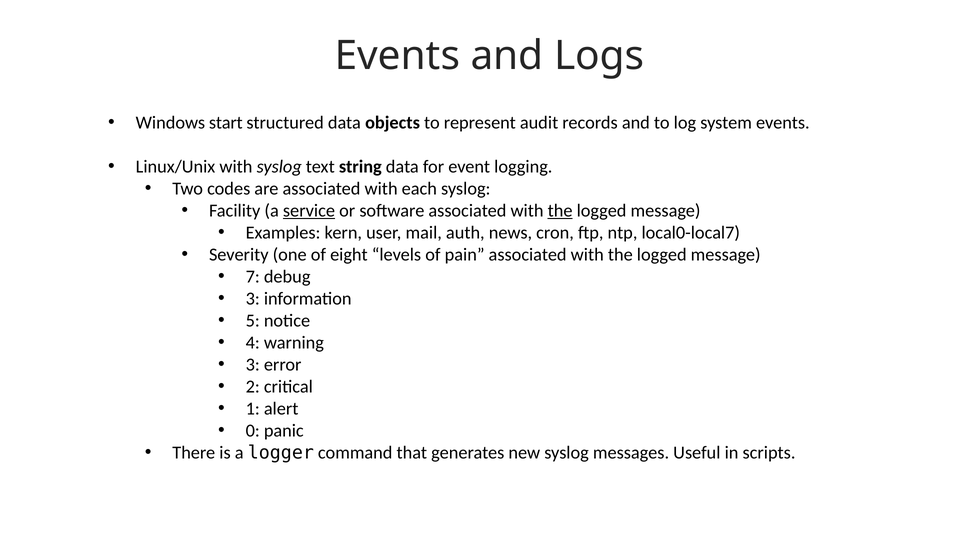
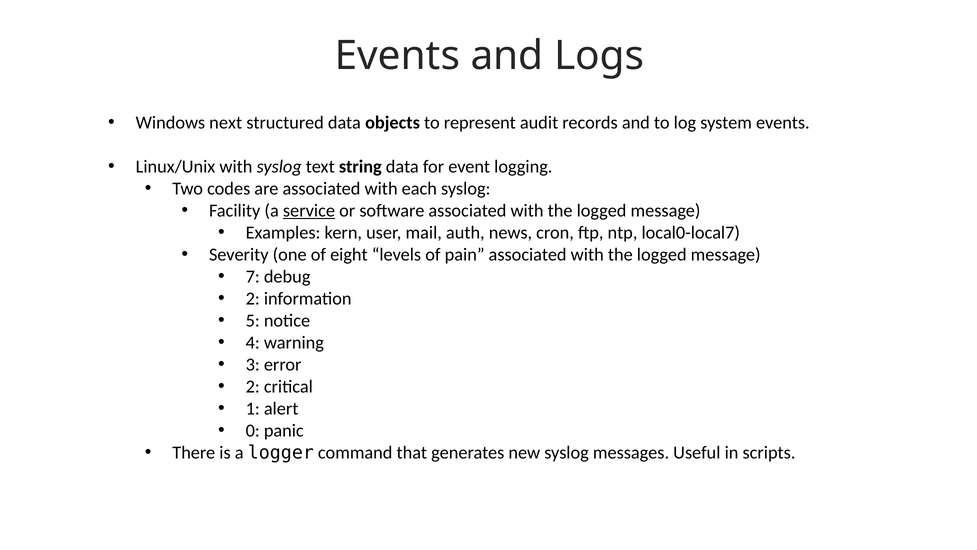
start: start -> next
the at (560, 210) underline: present -> none
3 at (253, 298): 3 -> 2
